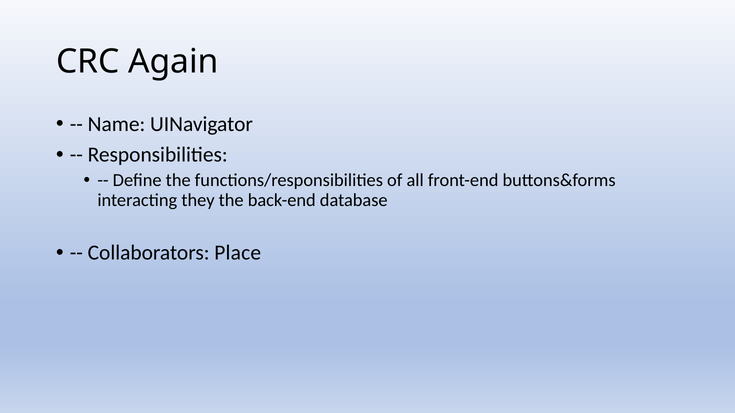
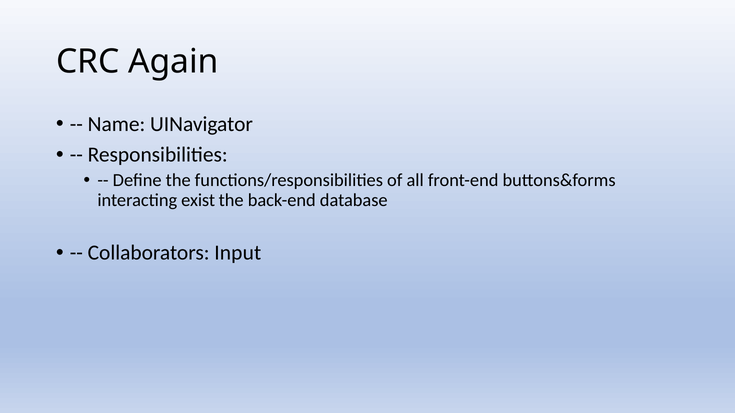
they: they -> exist
Place: Place -> Input
